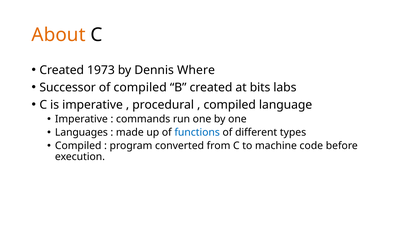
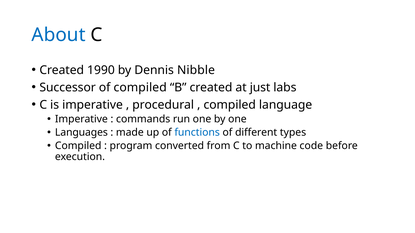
About colour: orange -> blue
1973: 1973 -> 1990
Where: Where -> Nibble
bits: bits -> just
